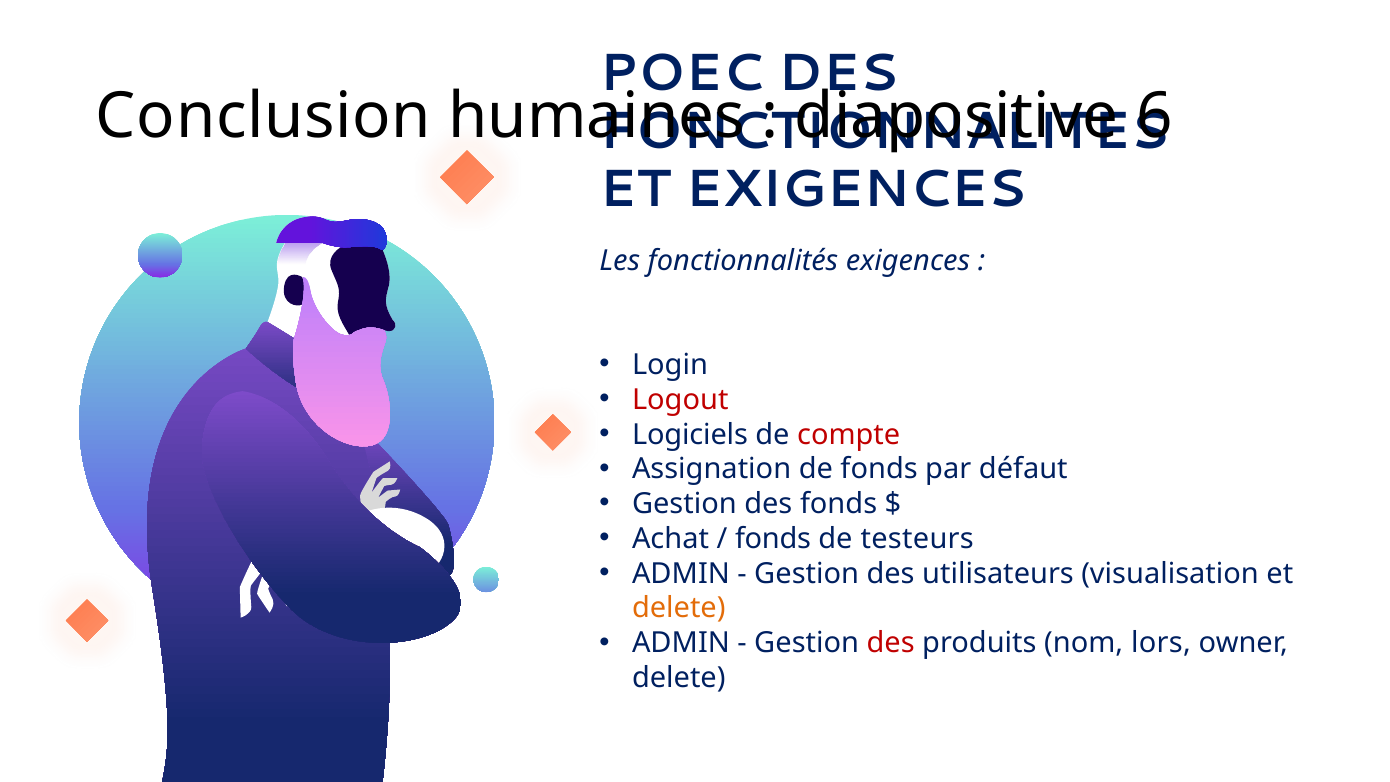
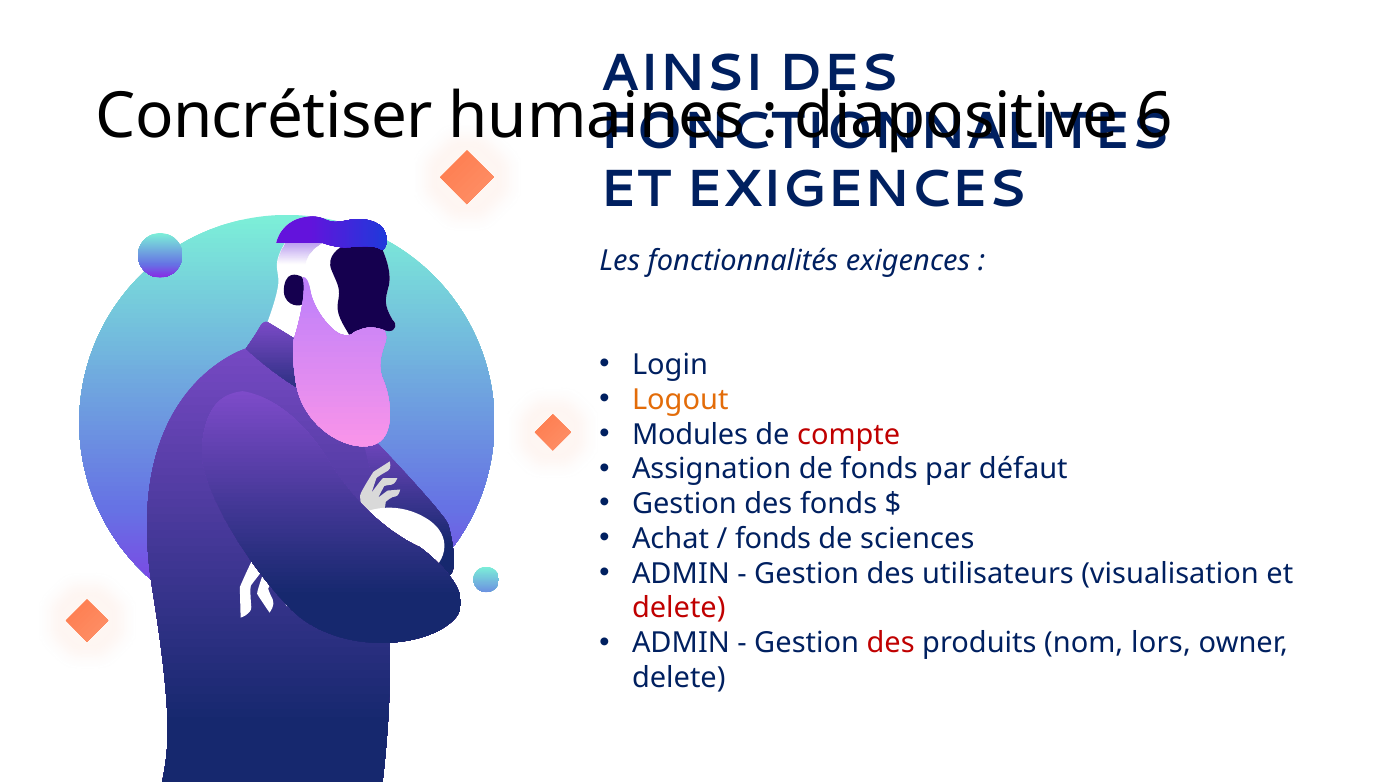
POEC: POEC -> AINSI
Conclusion: Conclusion -> Concrétiser
Logout colour: red -> orange
Logiciels: Logiciels -> Modules
testeurs: testeurs -> sciences
delete at (679, 608) colour: orange -> red
